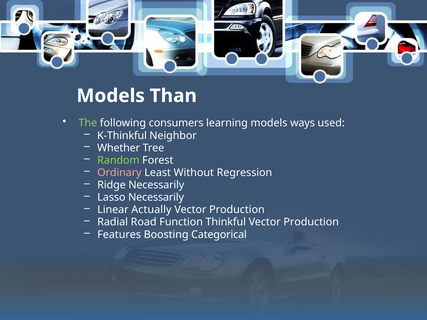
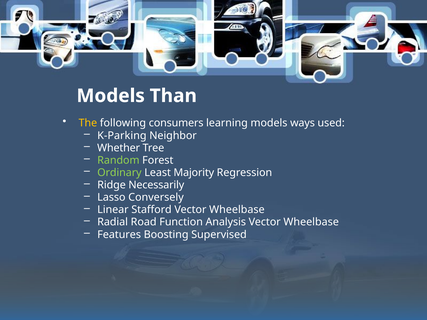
The colour: light green -> yellow
K-Thinkful: K-Thinkful -> K-Parking
Ordinary colour: pink -> light green
Without: Without -> Majority
Lasso Necessarily: Necessarily -> Conversely
Actually: Actually -> Stafford
Production at (237, 210): Production -> Wheelbase
Thinkful: Thinkful -> Analysis
Production at (311, 222): Production -> Wheelbase
Categorical: Categorical -> Supervised
